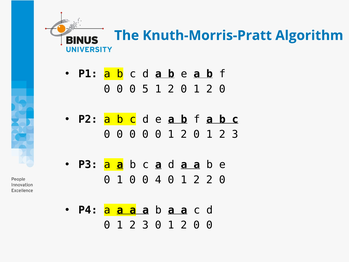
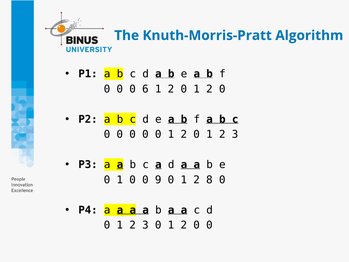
5: 5 -> 6
4: 4 -> 9
2 2: 2 -> 8
